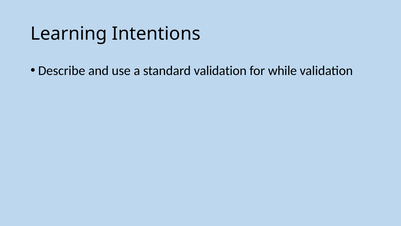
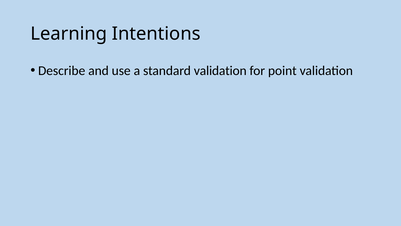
while: while -> point
